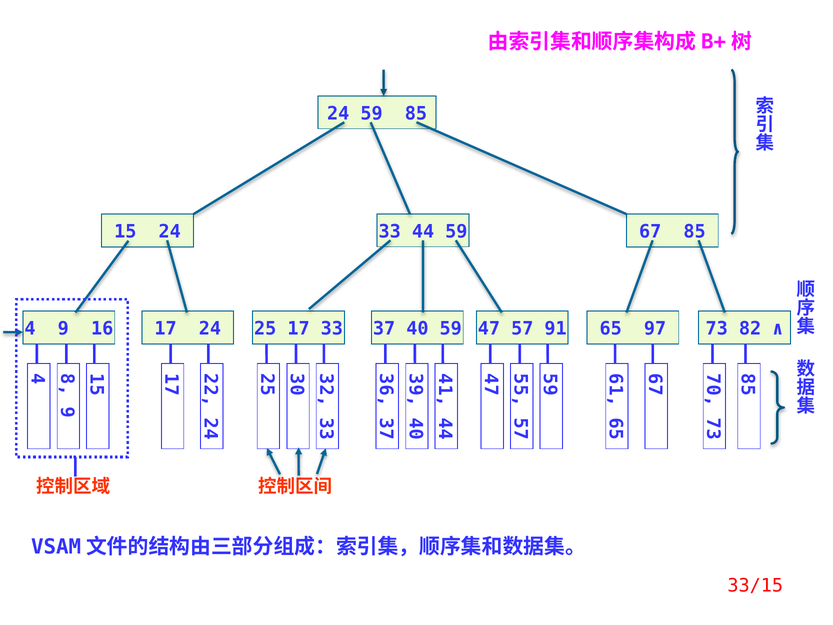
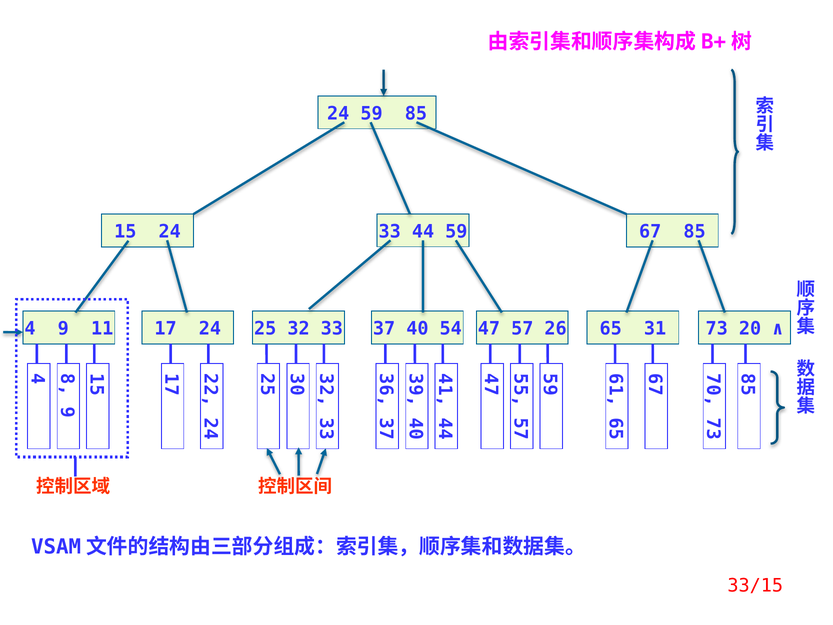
16: 16 -> 11
25 17: 17 -> 32
40 59: 59 -> 54
91: 91 -> 26
97: 97 -> 31
82: 82 -> 20
